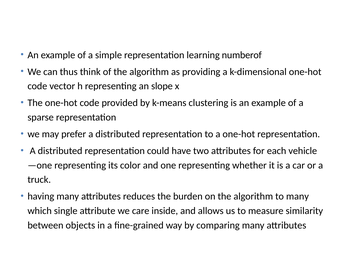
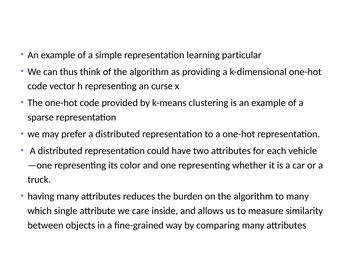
numberof: numberof -> particular
slope: slope -> curse
